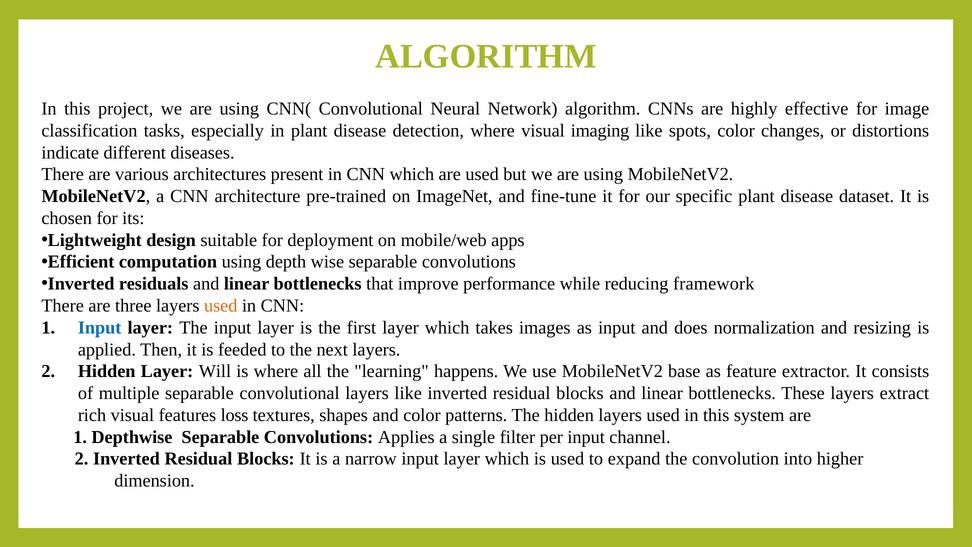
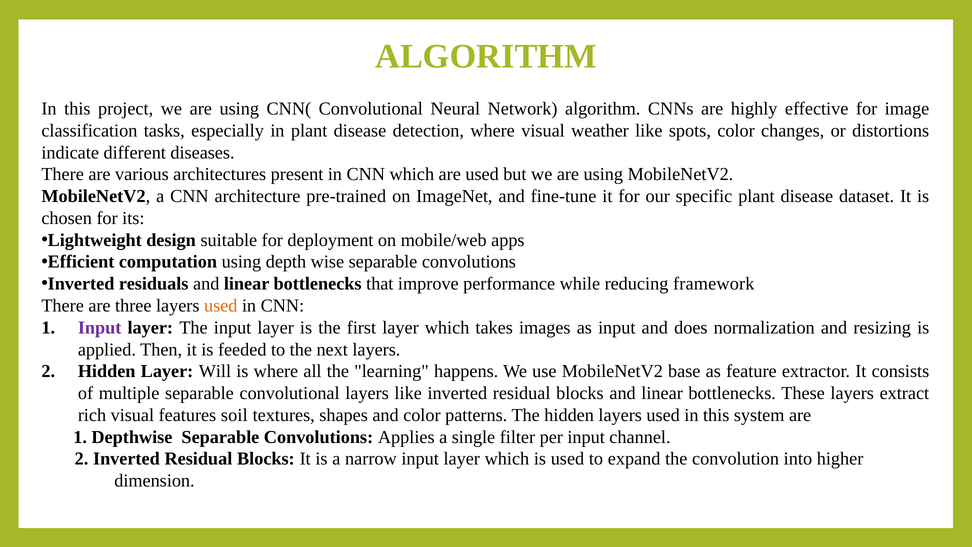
imaging: imaging -> weather
Input at (100, 327) colour: blue -> purple
loss: loss -> soil
